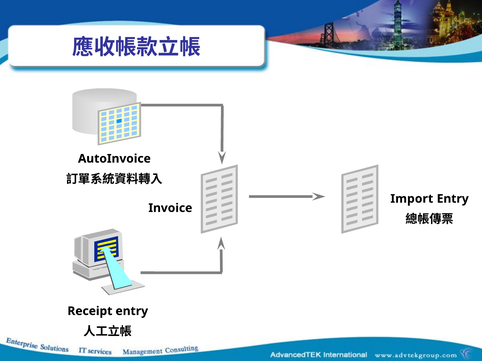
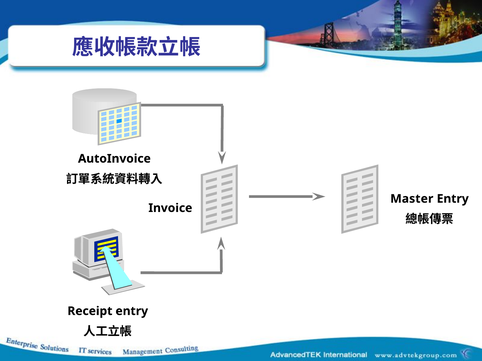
Import: Import -> Master
